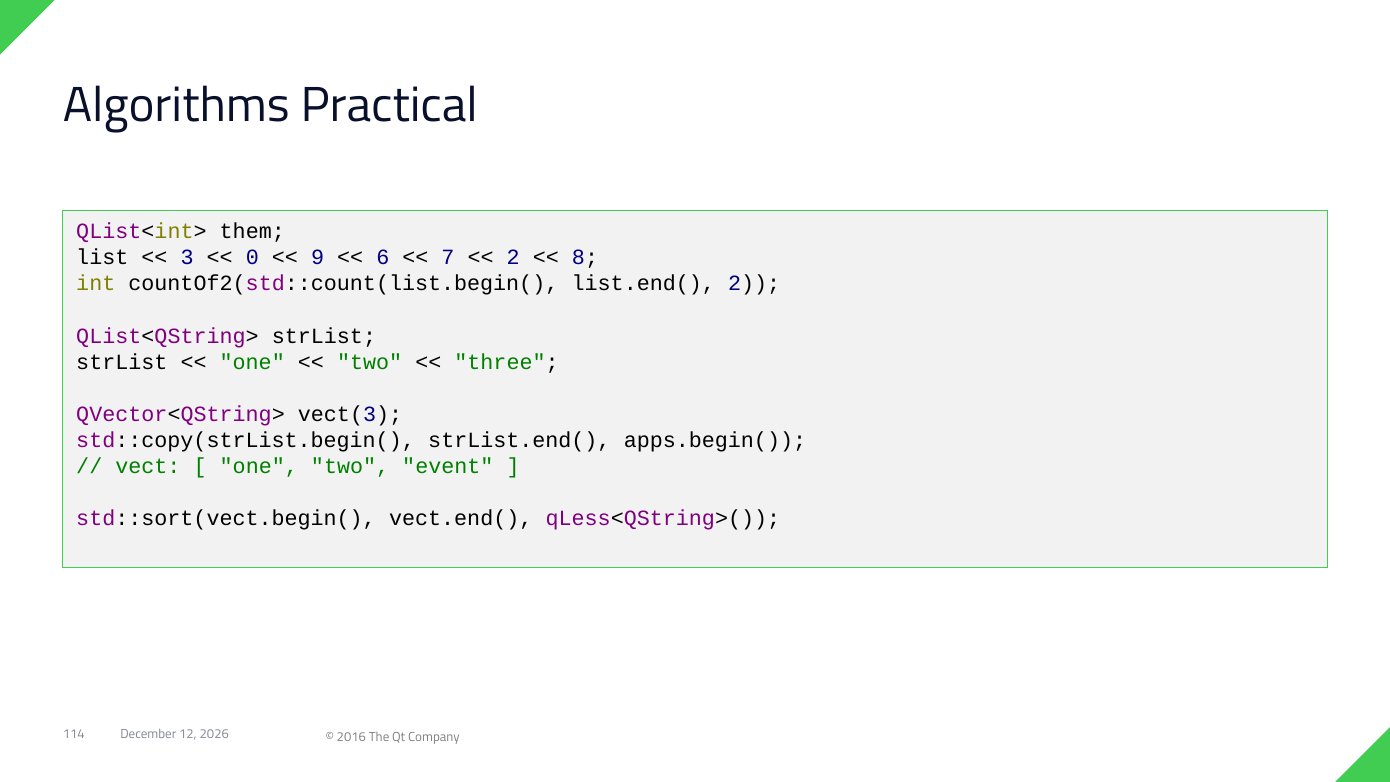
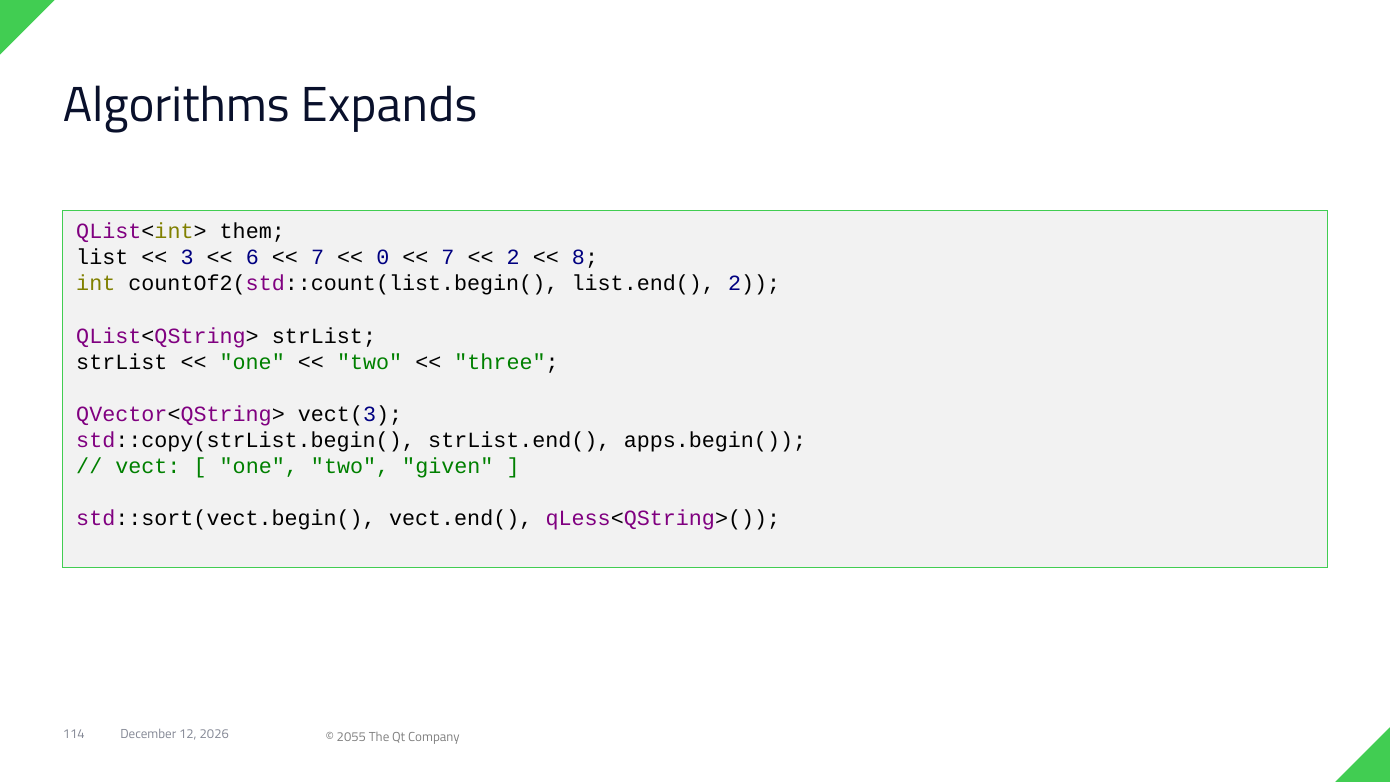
Practical: Practical -> Expands
0: 0 -> 6
9 at (318, 258): 9 -> 7
6: 6 -> 0
event: event -> given
2016: 2016 -> 2055
